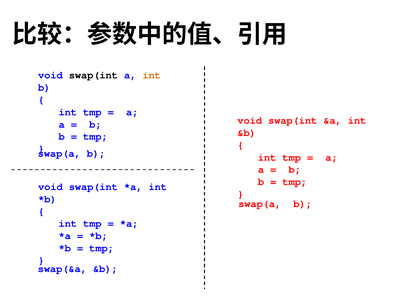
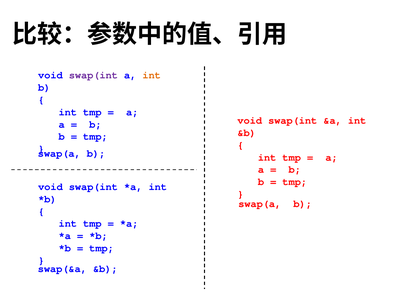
swap(int at (93, 75) colour: black -> purple
